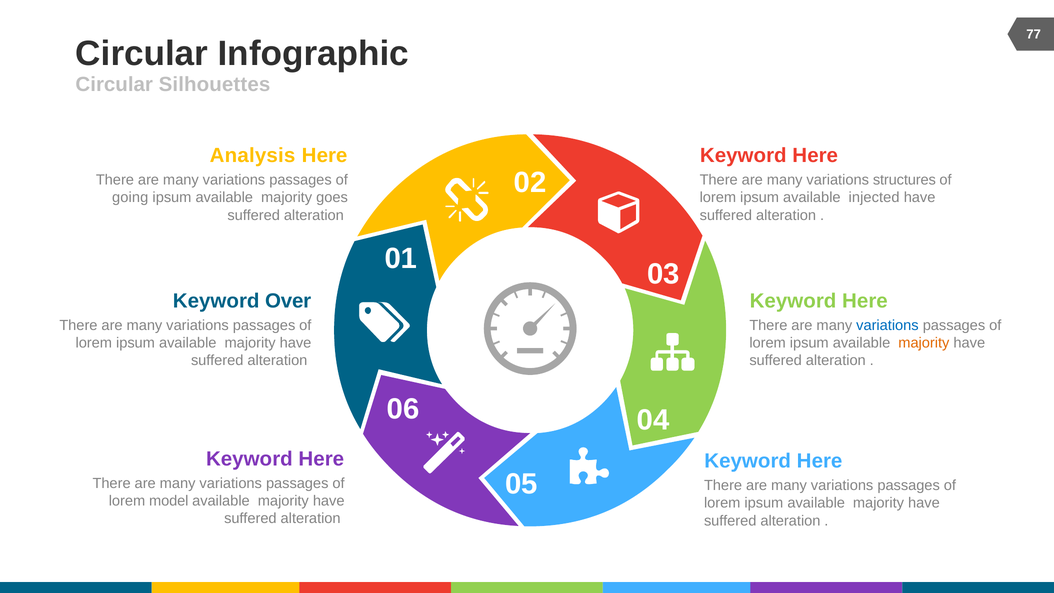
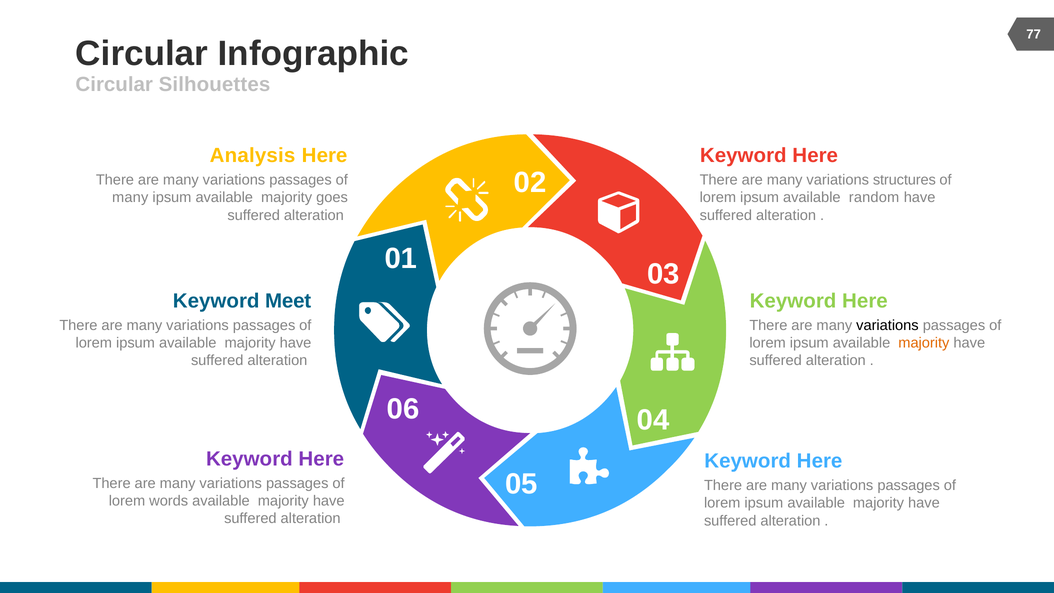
going at (130, 198): going -> many
injected: injected -> random
Over: Over -> Meet
variations at (887, 325) colour: blue -> black
model: model -> words
